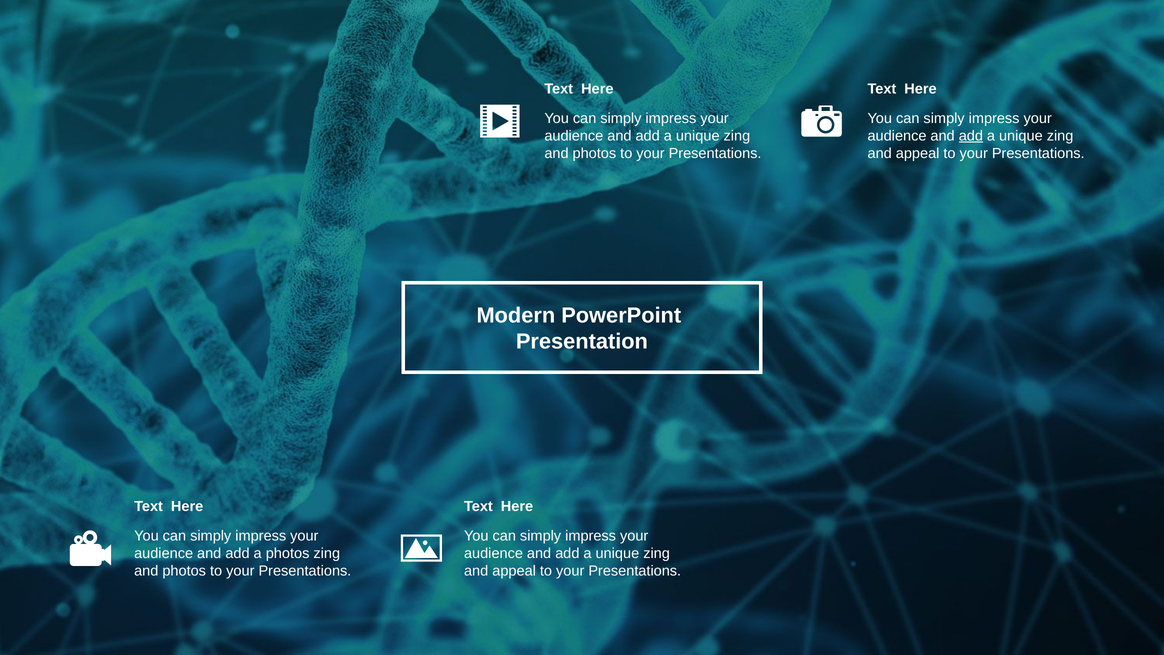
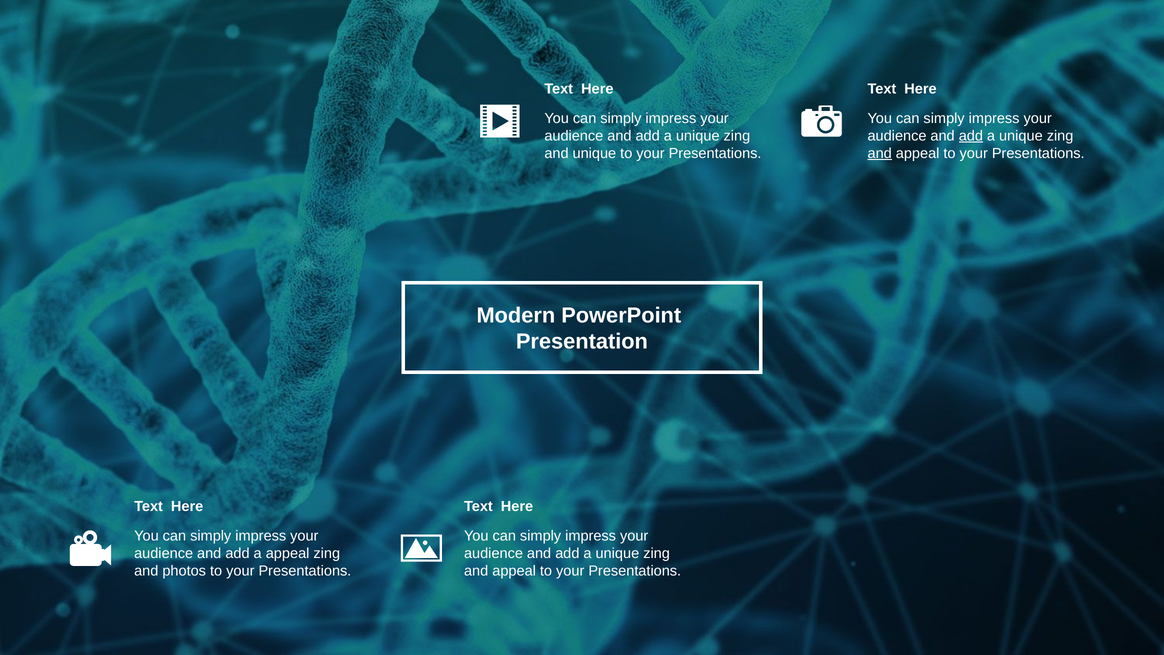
photos at (594, 153): photos -> unique
and at (880, 153) underline: none -> present
a photos: photos -> appeal
